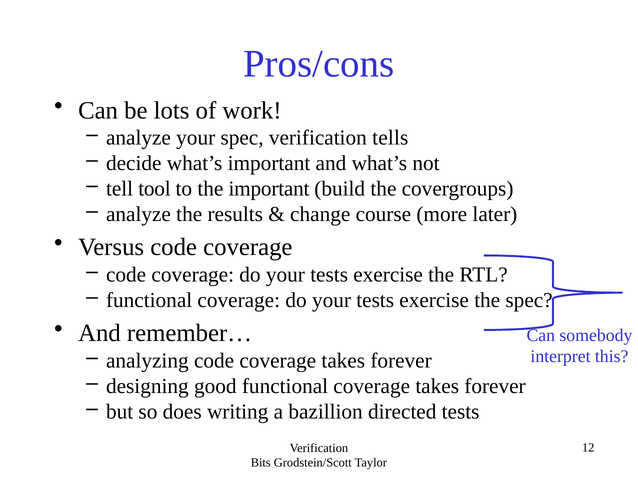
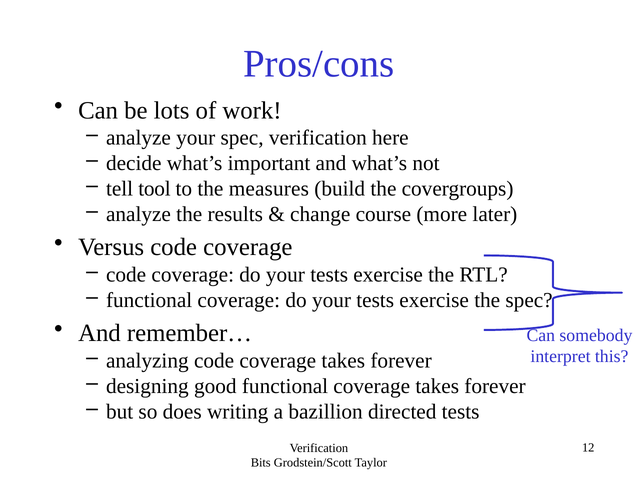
tells: tells -> here
the important: important -> measures
